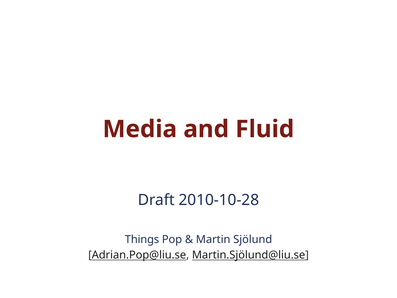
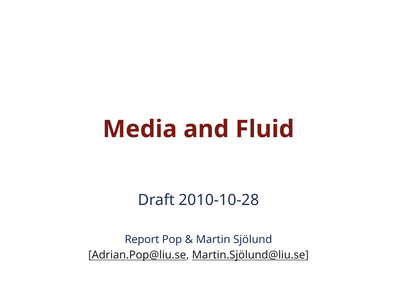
Things: Things -> Report
